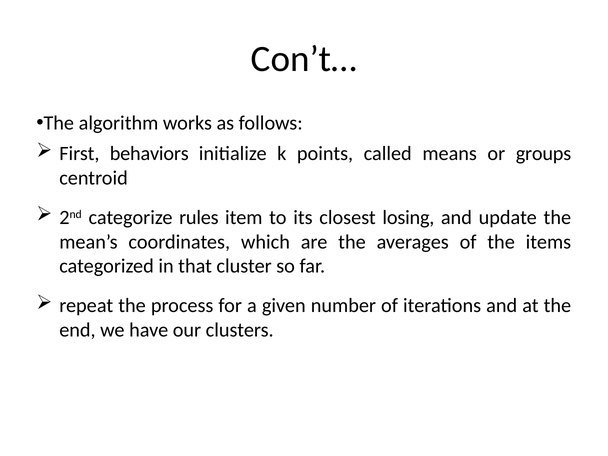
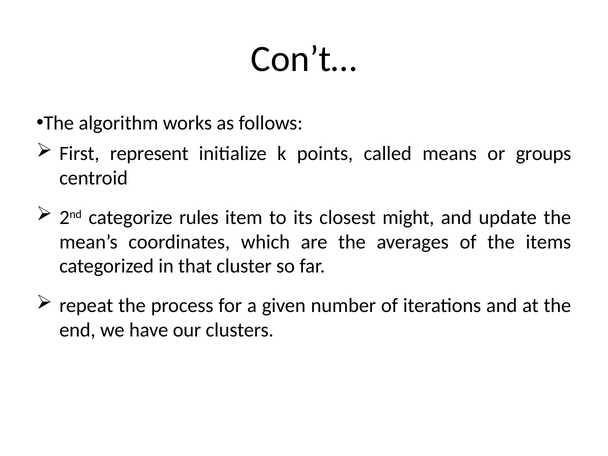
behaviors: behaviors -> represent
losing: losing -> might
